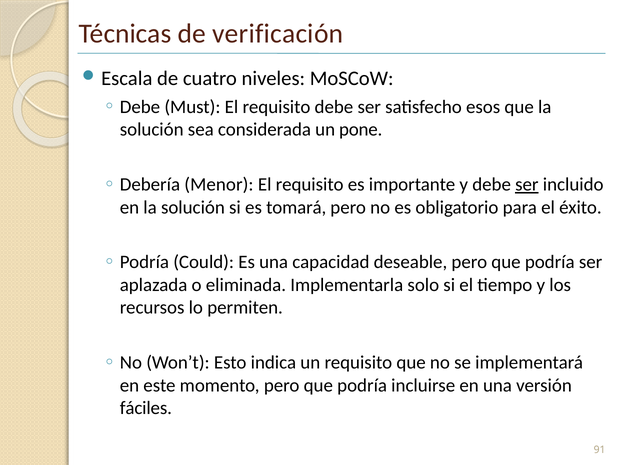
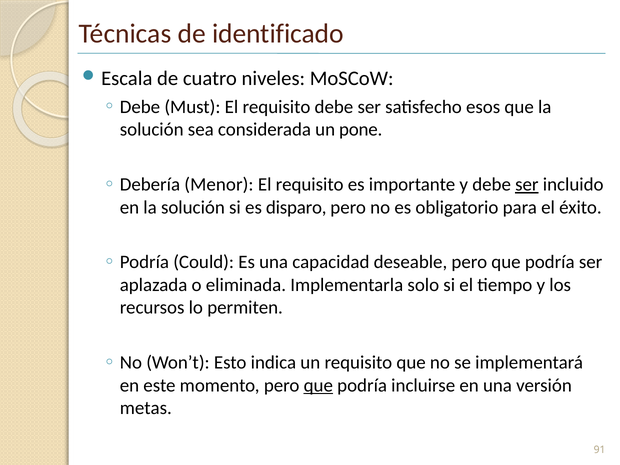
verificación: verificación -> identificado
tomará: tomará -> disparo
que at (318, 385) underline: none -> present
fáciles: fáciles -> metas
